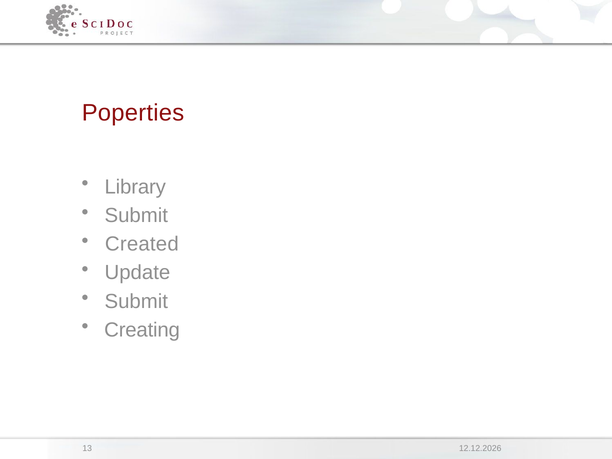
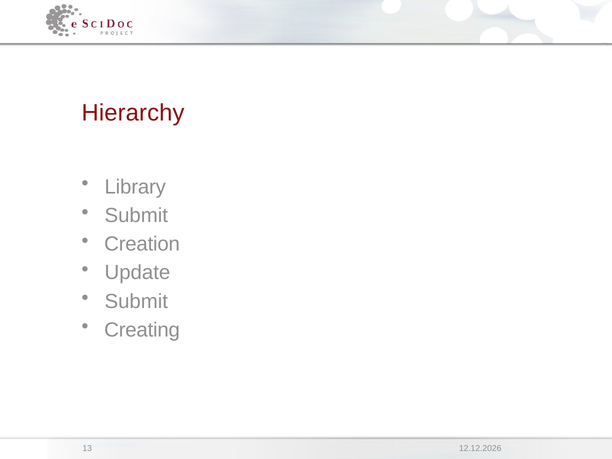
Poperties: Poperties -> Hierarchy
Created: Created -> Creation
